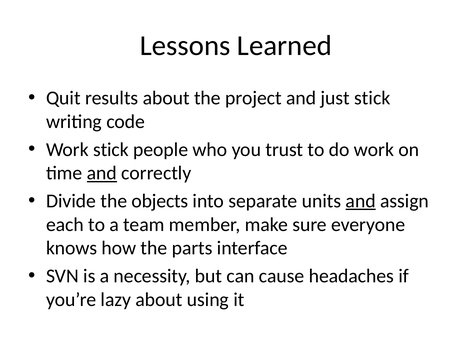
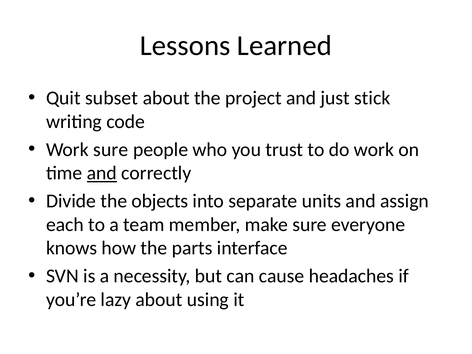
results: results -> subset
Work stick: stick -> sure
and at (361, 201) underline: present -> none
